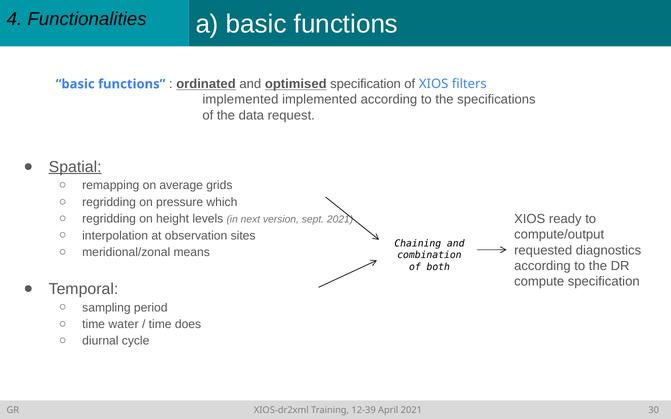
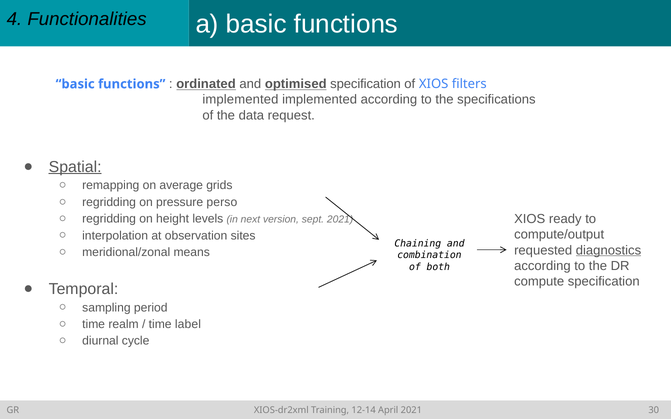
which: which -> perso
diagnostics underline: none -> present
water: water -> realm
does: does -> label
12-39: 12-39 -> 12-14
